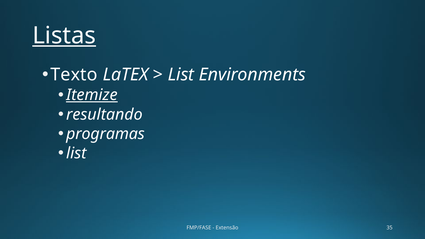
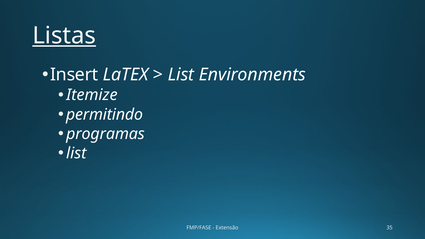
Texto: Texto -> Insert
Itemize underline: present -> none
resultando: resultando -> permitindo
